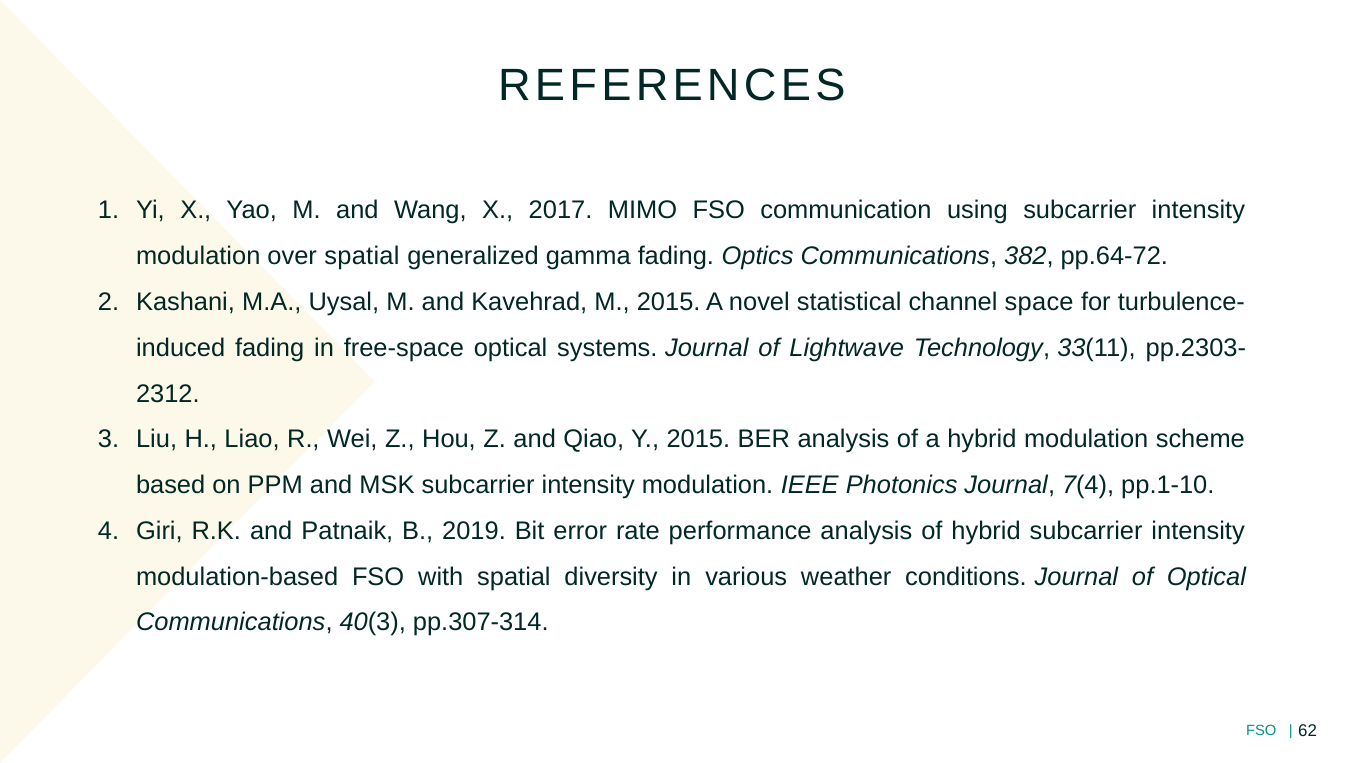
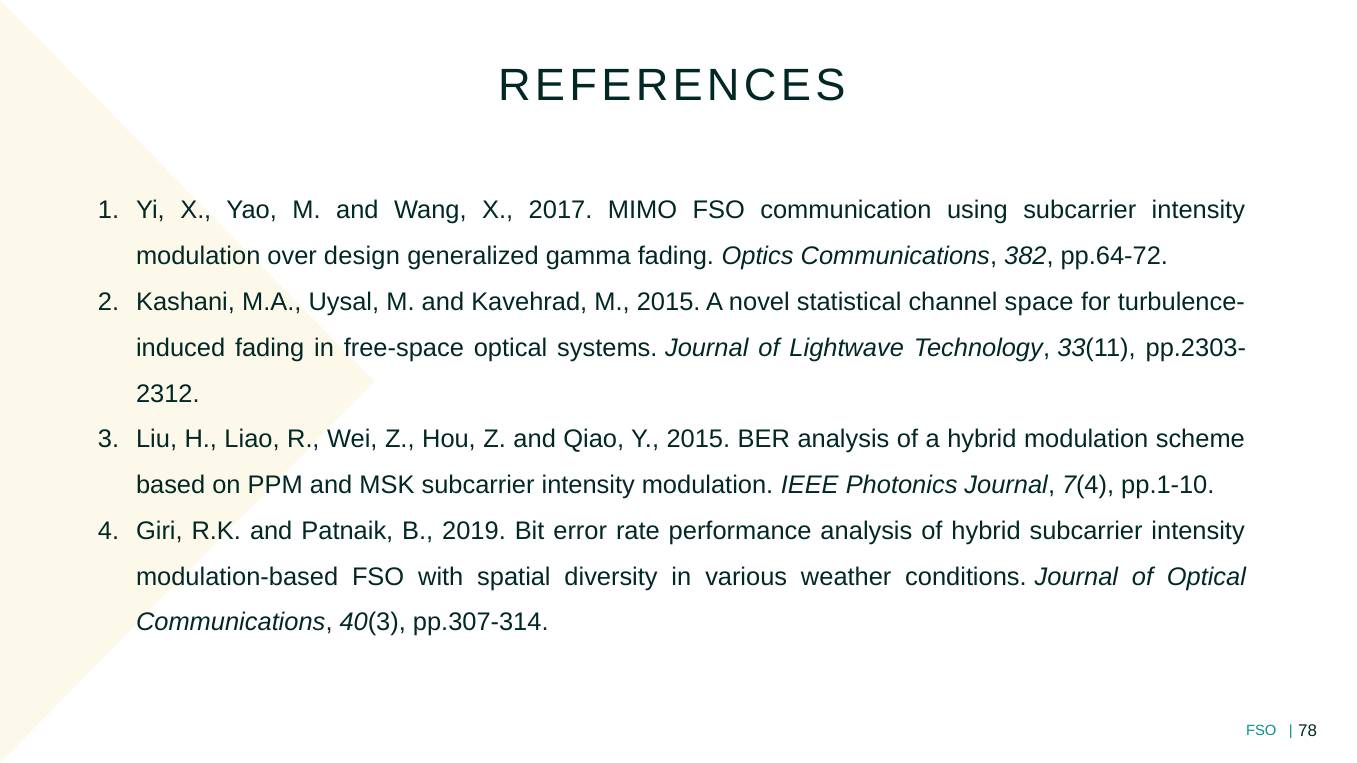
over spatial: spatial -> design
62: 62 -> 78
